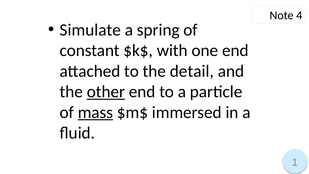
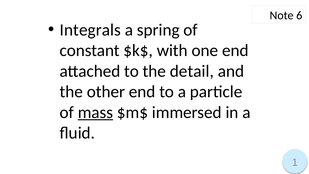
4: 4 -> 6
Simulate: Simulate -> Integrals
other underline: present -> none
